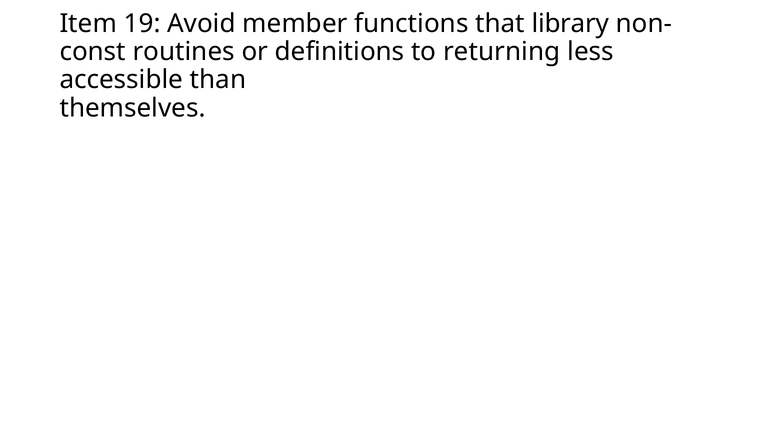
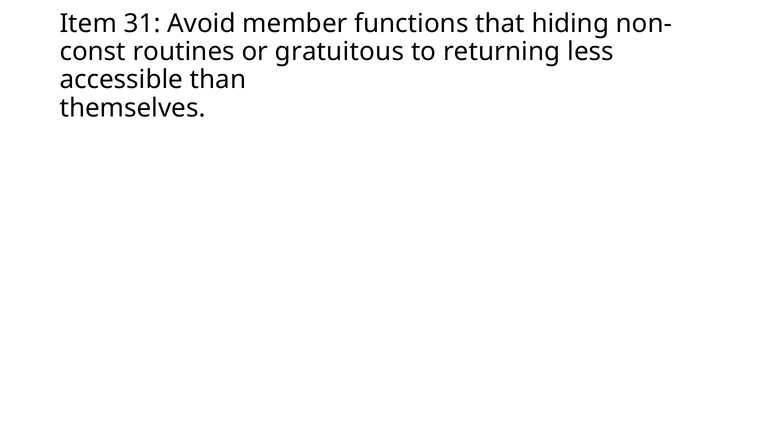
19: 19 -> 31
library: library -> hiding
definitions: definitions -> gratuitous
